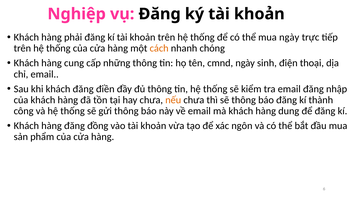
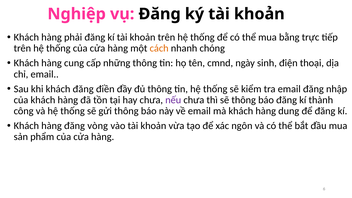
mua ngày: ngày -> bằng
nếu colour: orange -> purple
đồng: đồng -> vòng
